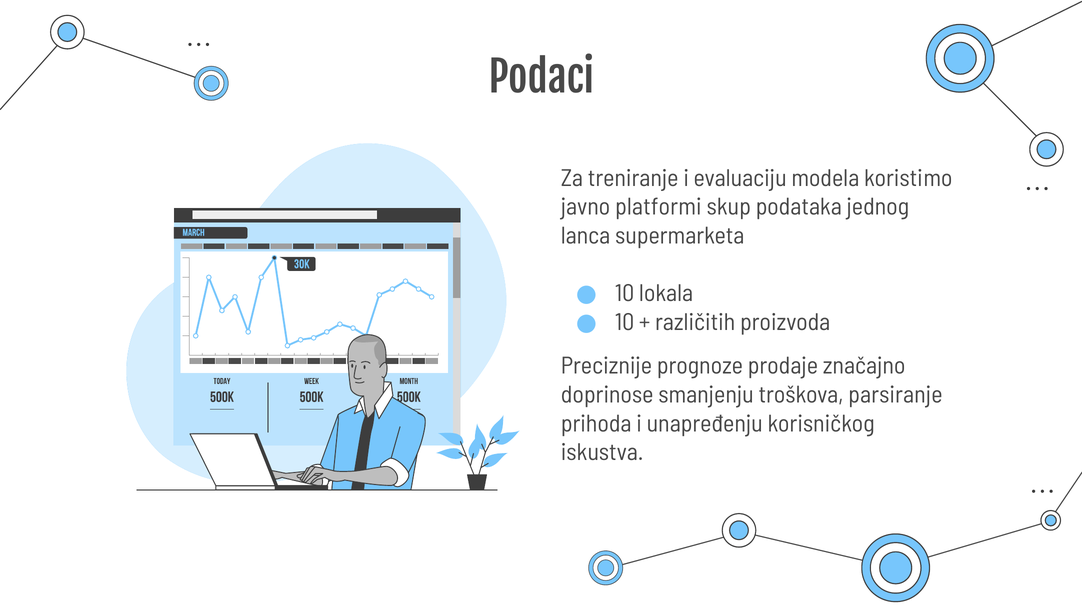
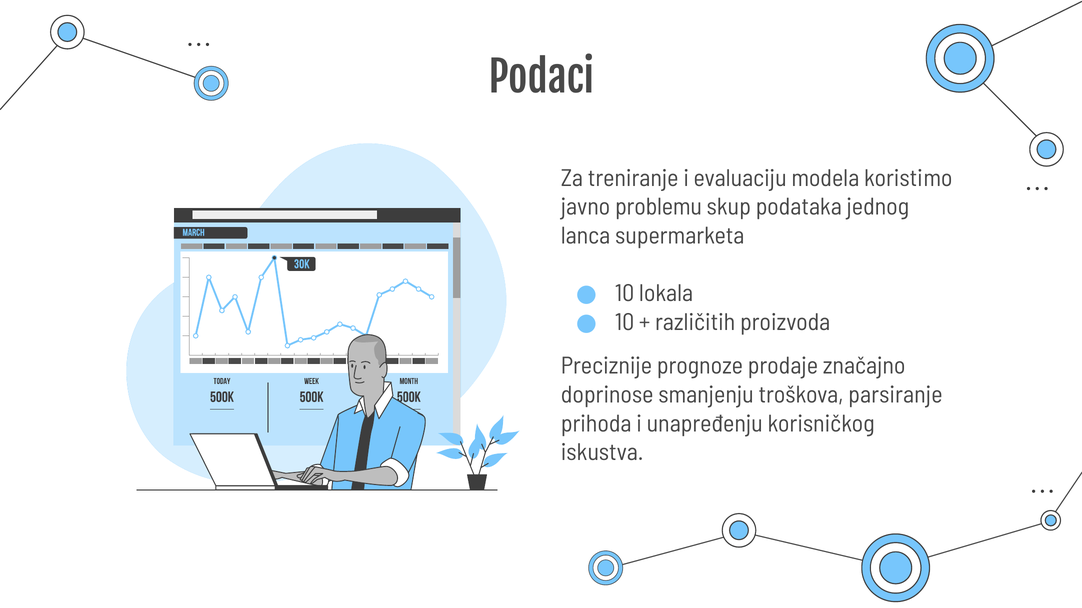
platformi: platformi -> problemu
